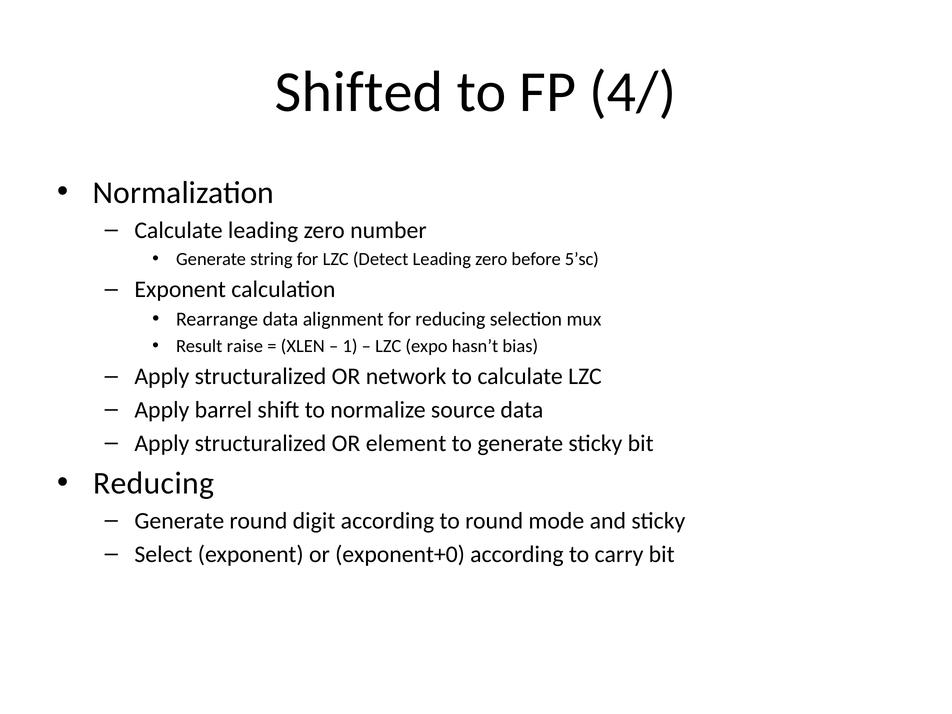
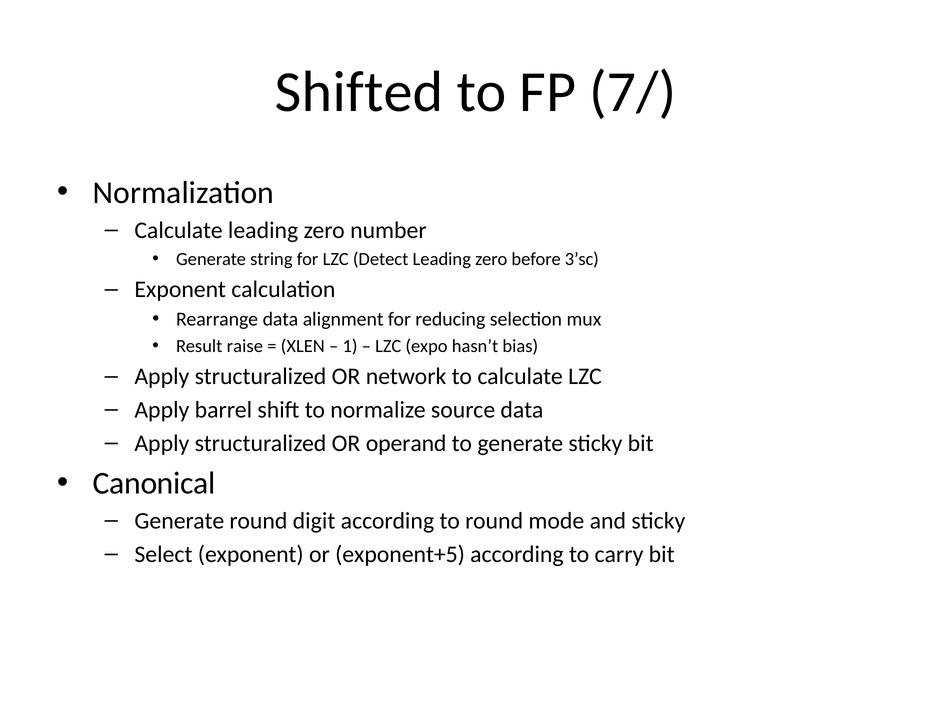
4/: 4/ -> 7/
5’sc: 5’sc -> 3’sc
element: element -> operand
Reducing at (154, 483): Reducing -> Canonical
exponent+0: exponent+0 -> exponent+5
